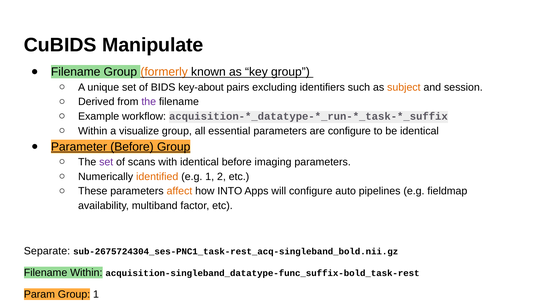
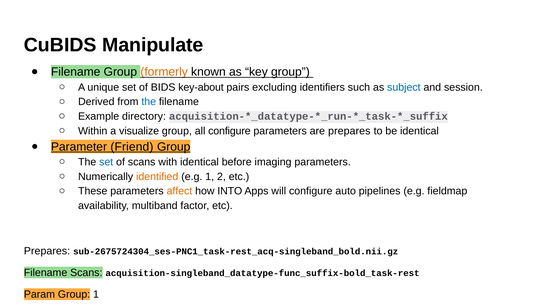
subject colour: orange -> blue
the at (149, 102) colour: purple -> blue
workflow: workflow -> directory
all essential: essential -> configure
are configure: configure -> prepares
Parameter Before: Before -> Friend
set at (106, 162) colour: purple -> blue
Separate at (47, 251): Separate -> Prepares
Filename Within: Within -> Scans
